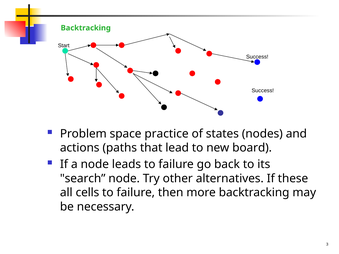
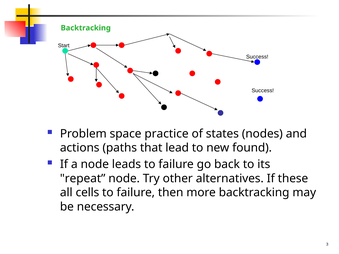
board: board -> found
search: search -> repeat
